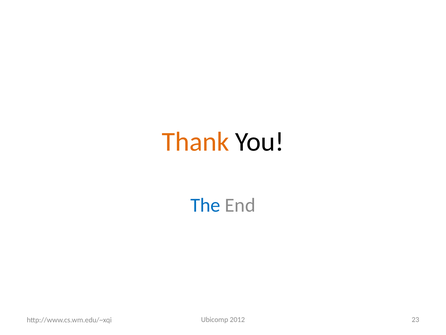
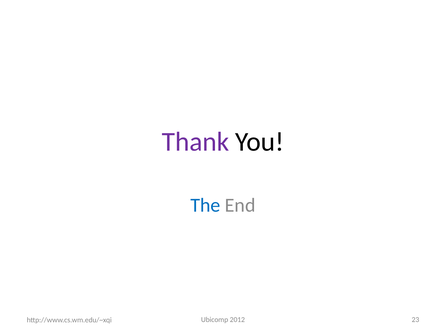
Thank colour: orange -> purple
